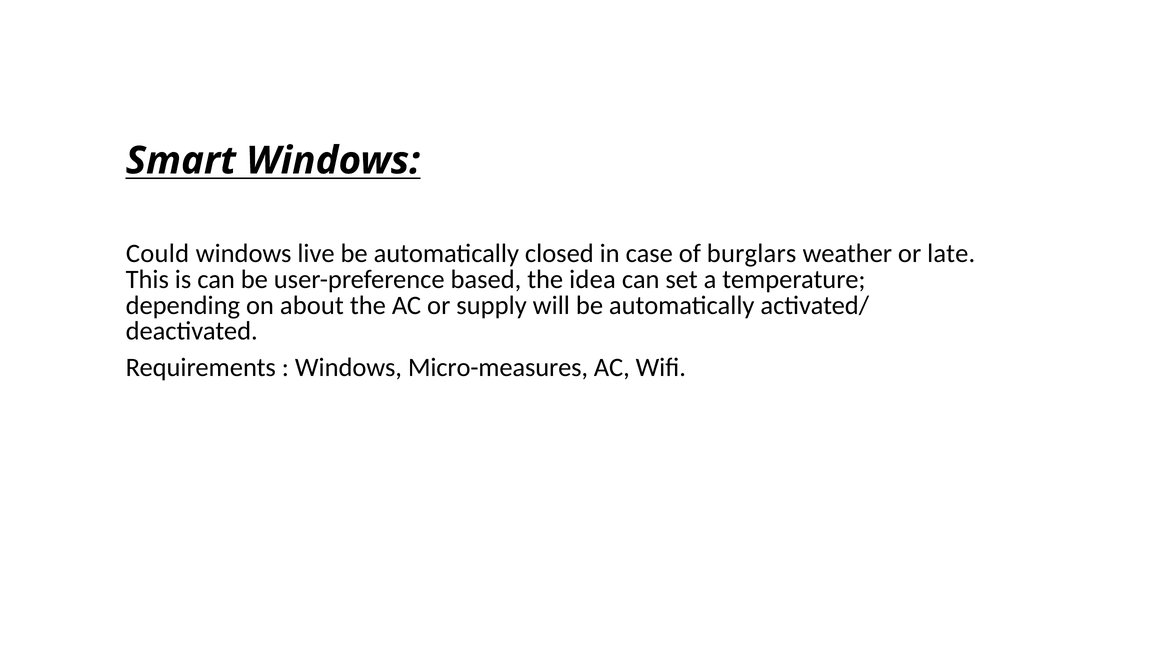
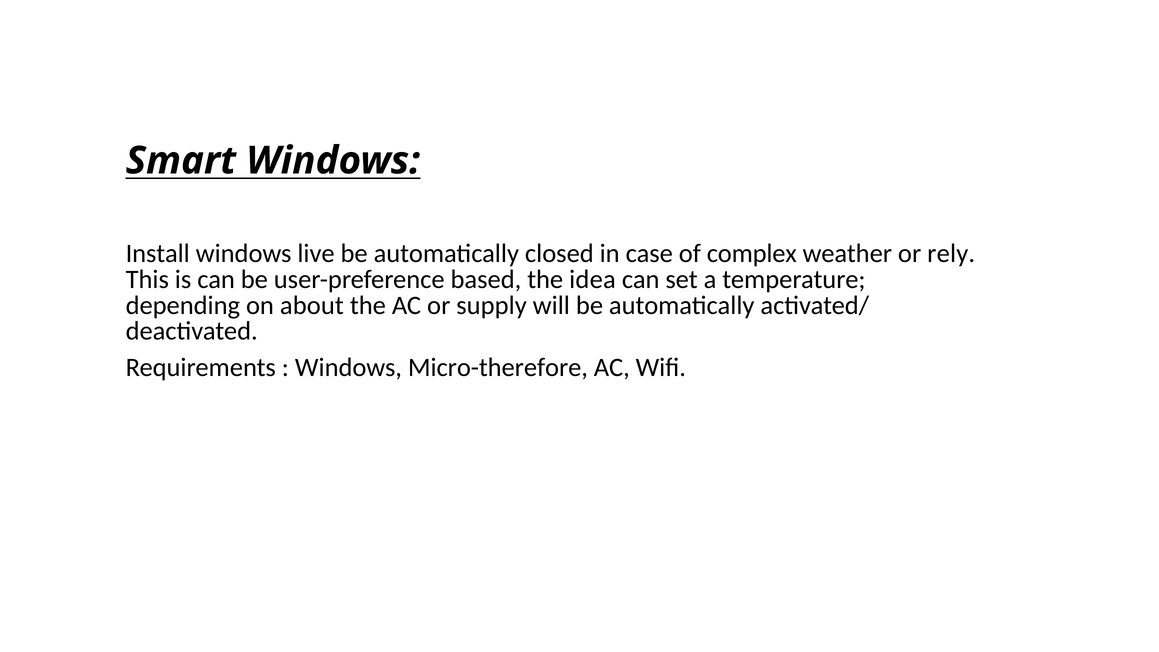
Could: Could -> Install
burglars: burglars -> complex
late: late -> rely
Micro-measures: Micro-measures -> Micro-therefore
